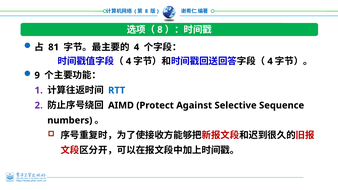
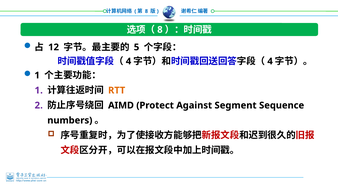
81: 81 -> 12
4 at (137, 47): 4 -> 5
9 at (37, 75): 9 -> 1
RTT colour: blue -> orange
Selective: Selective -> Segment
